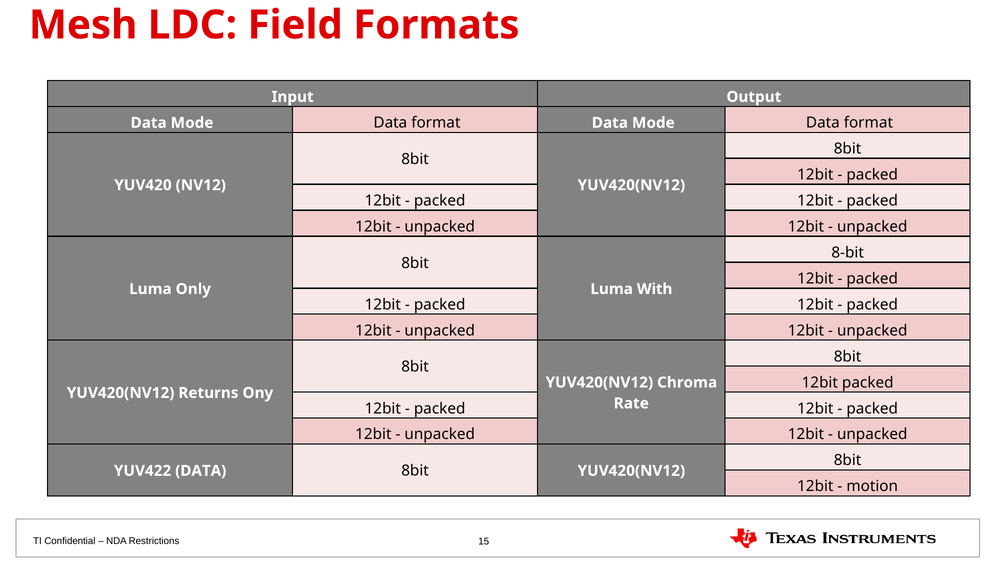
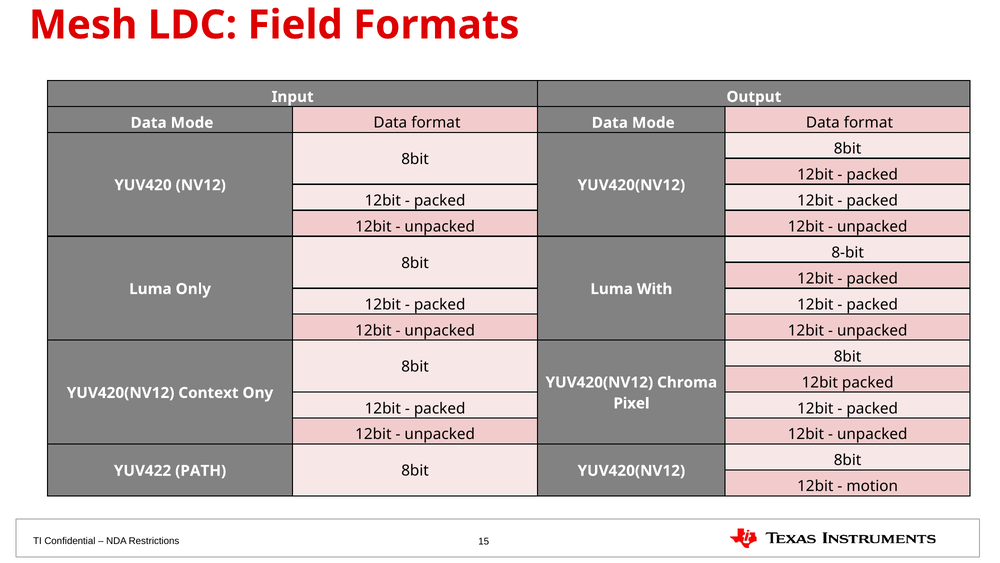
Returns: Returns -> Context
Rate: Rate -> Pixel
YUV422 DATA: DATA -> PATH
